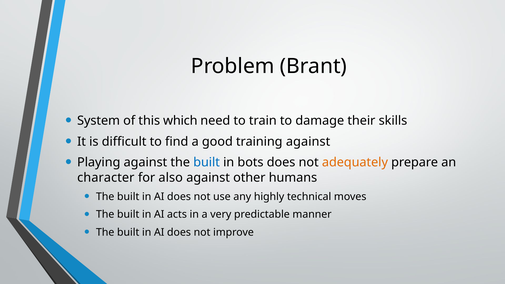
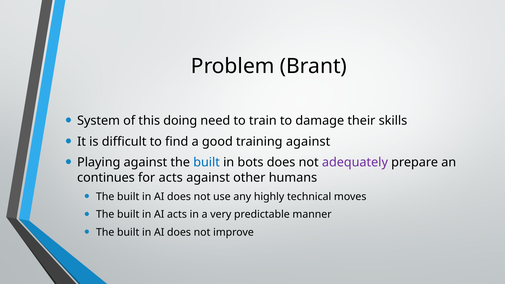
which: which -> doing
adequately colour: orange -> purple
character: character -> continues
for also: also -> acts
